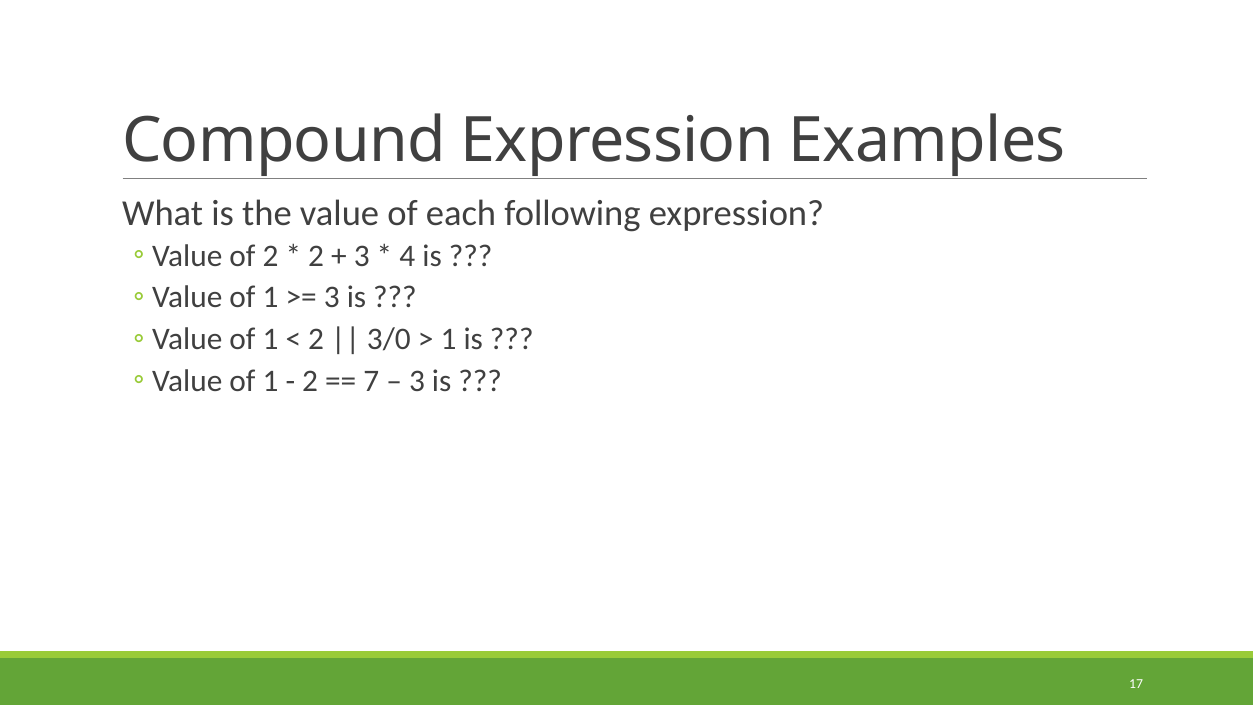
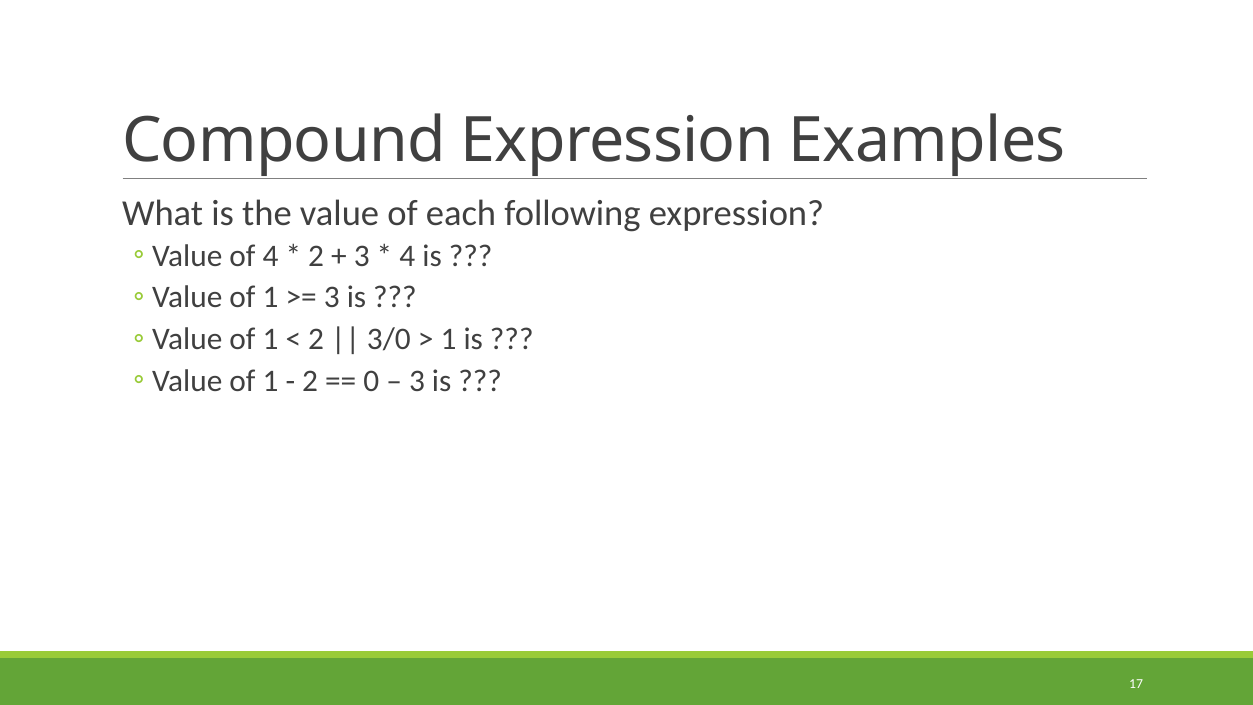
of 2: 2 -> 4
7: 7 -> 0
